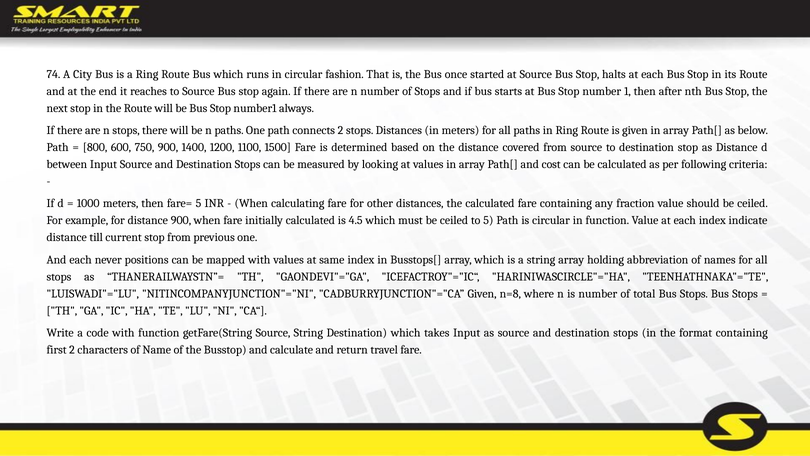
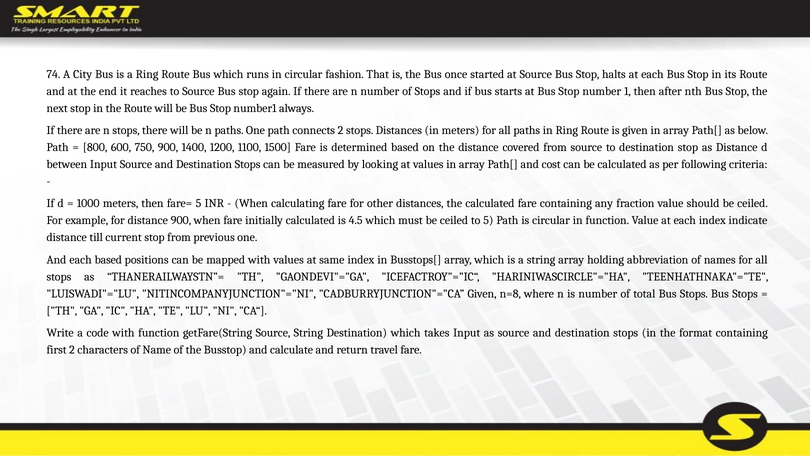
each never: never -> based
